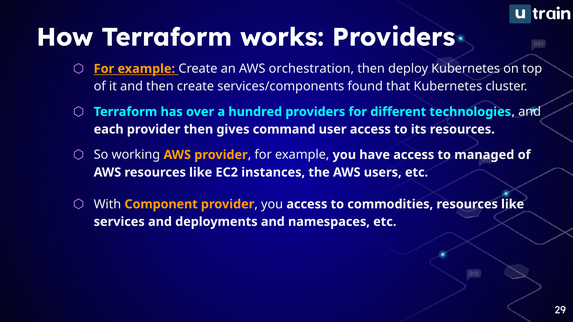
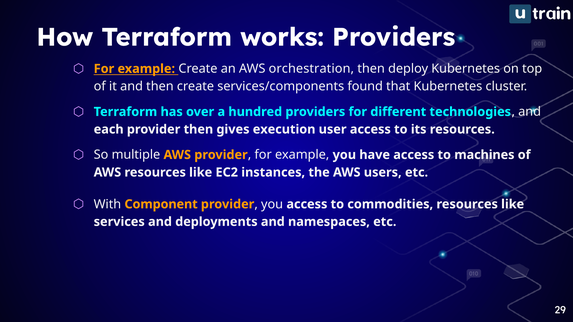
command: command -> execution
working: working -> multiple
managed: managed -> machines
